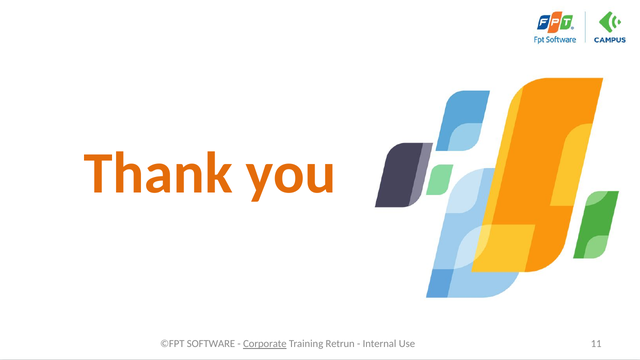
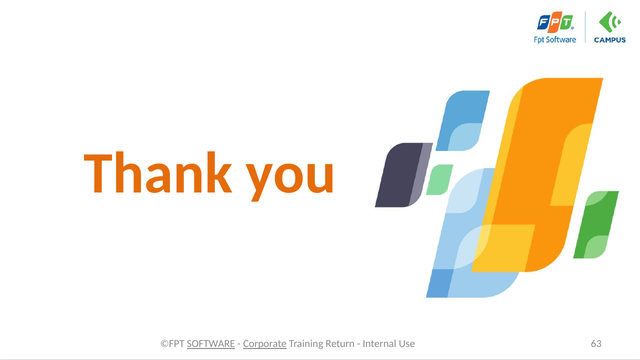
SOFTWARE underline: none -> present
Retrun: Retrun -> Return
11: 11 -> 63
